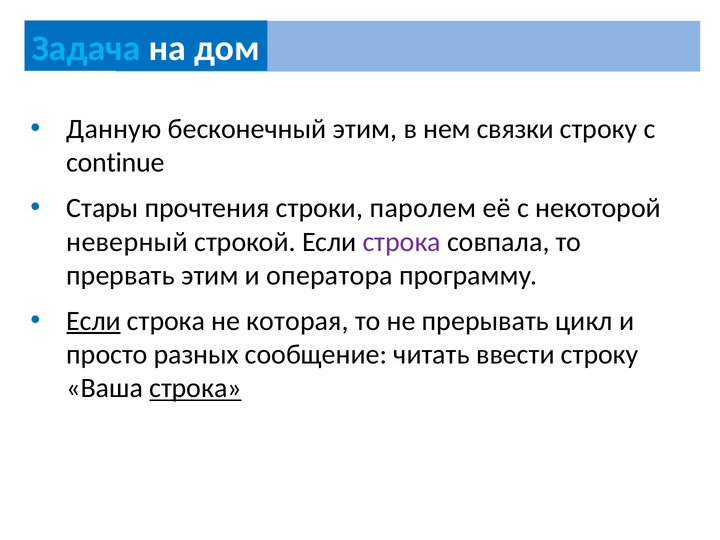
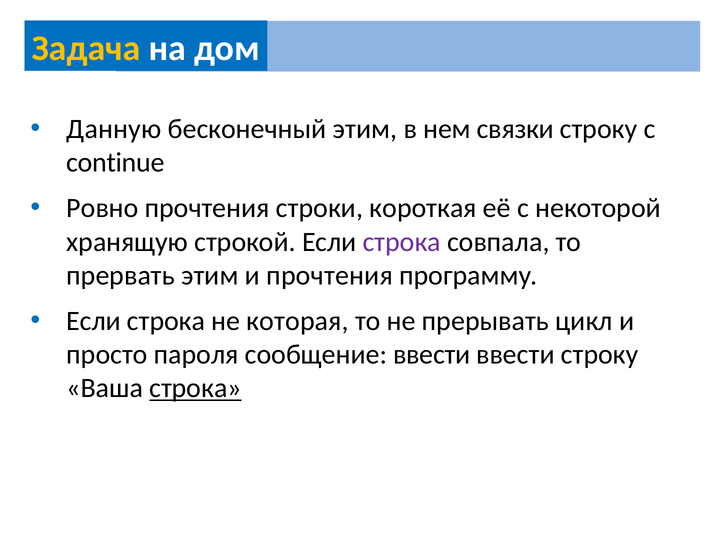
Задача colour: light blue -> yellow
Стары: Стары -> Ровно
паролем: паролем -> короткая
неверный: неверный -> хранящую
и оператора: оператора -> прочтения
Если at (94, 321) underline: present -> none
разных: разных -> пароля
сообщение читать: читать -> ввести
